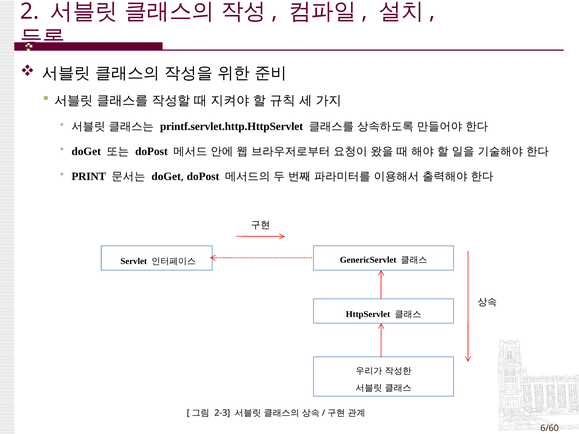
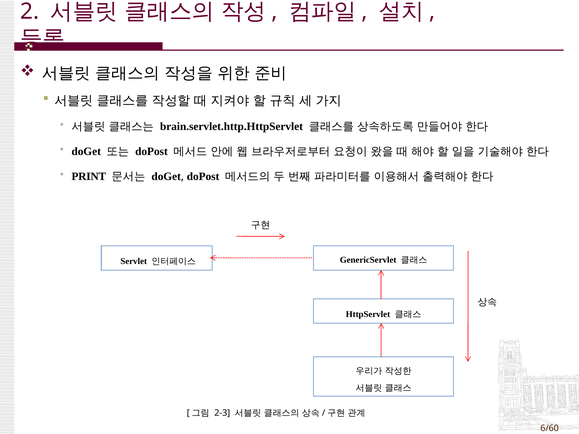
printf.servlet.http.HttpServlet: printf.servlet.http.HttpServlet -> brain.servlet.http.HttpServlet
